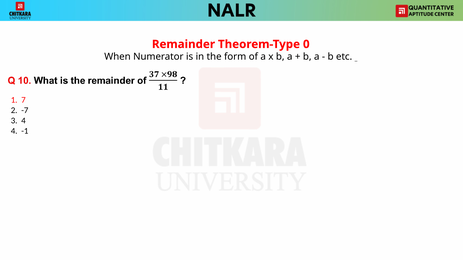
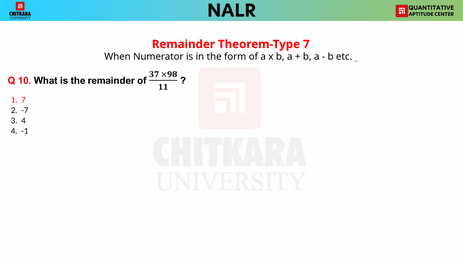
Theorem-Type 0: 0 -> 7
